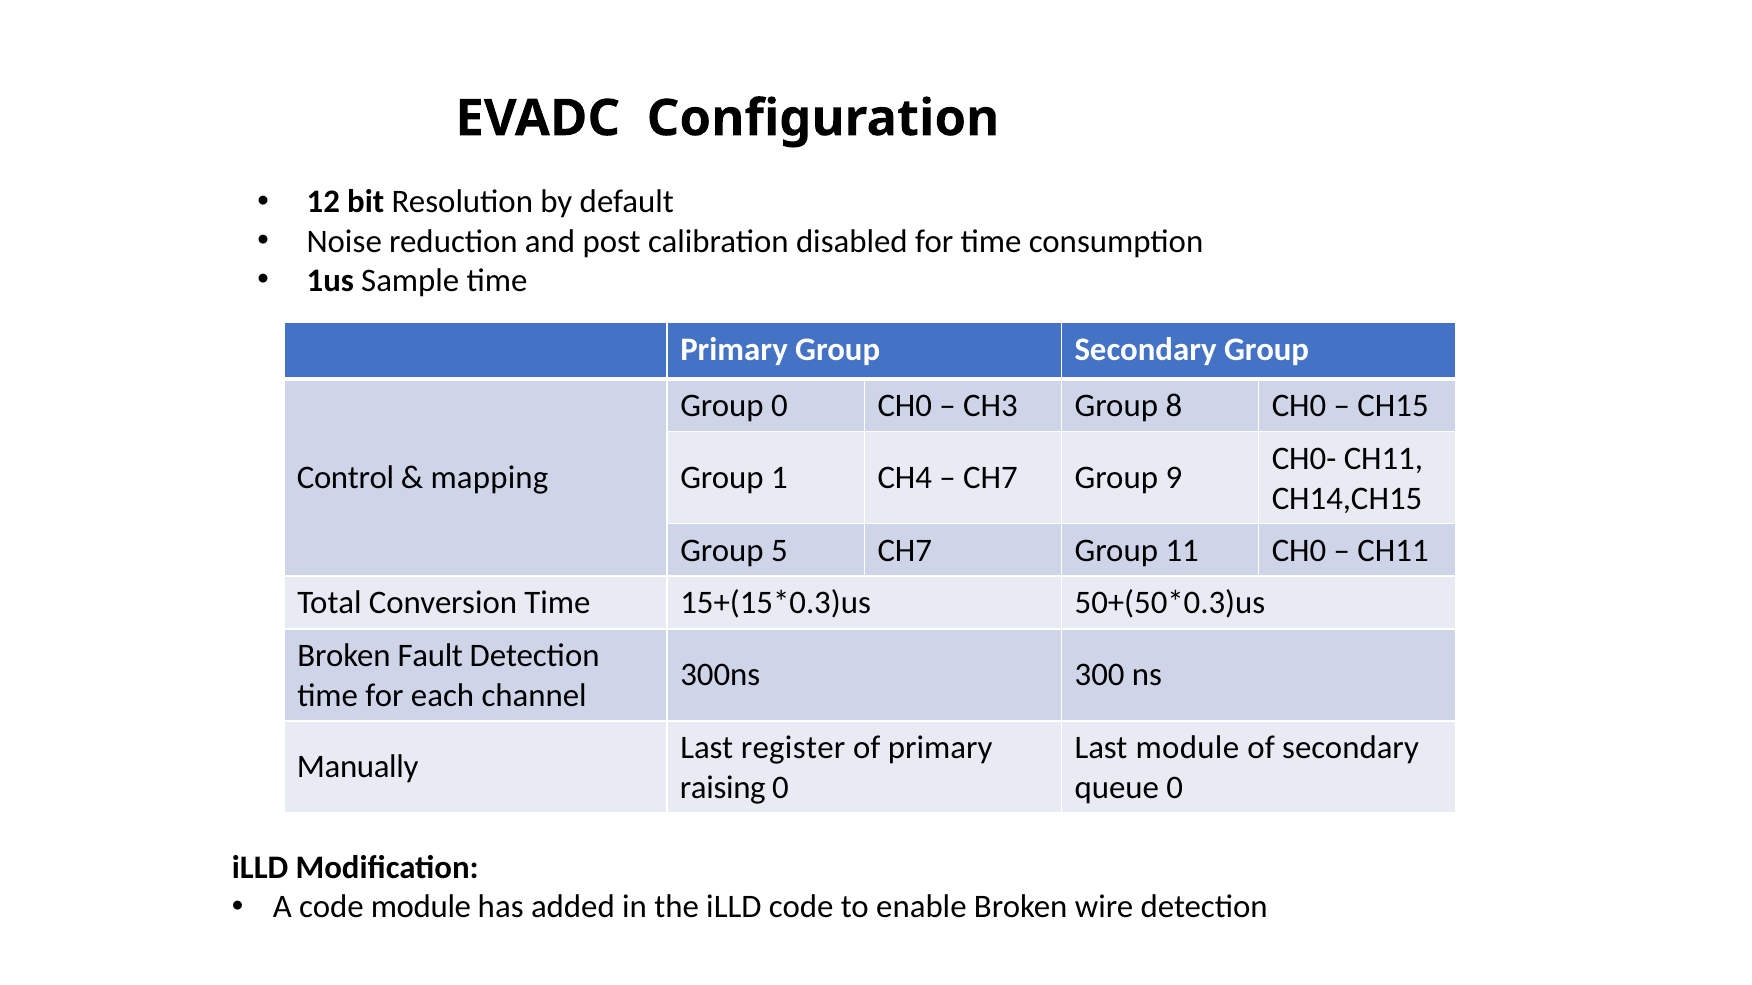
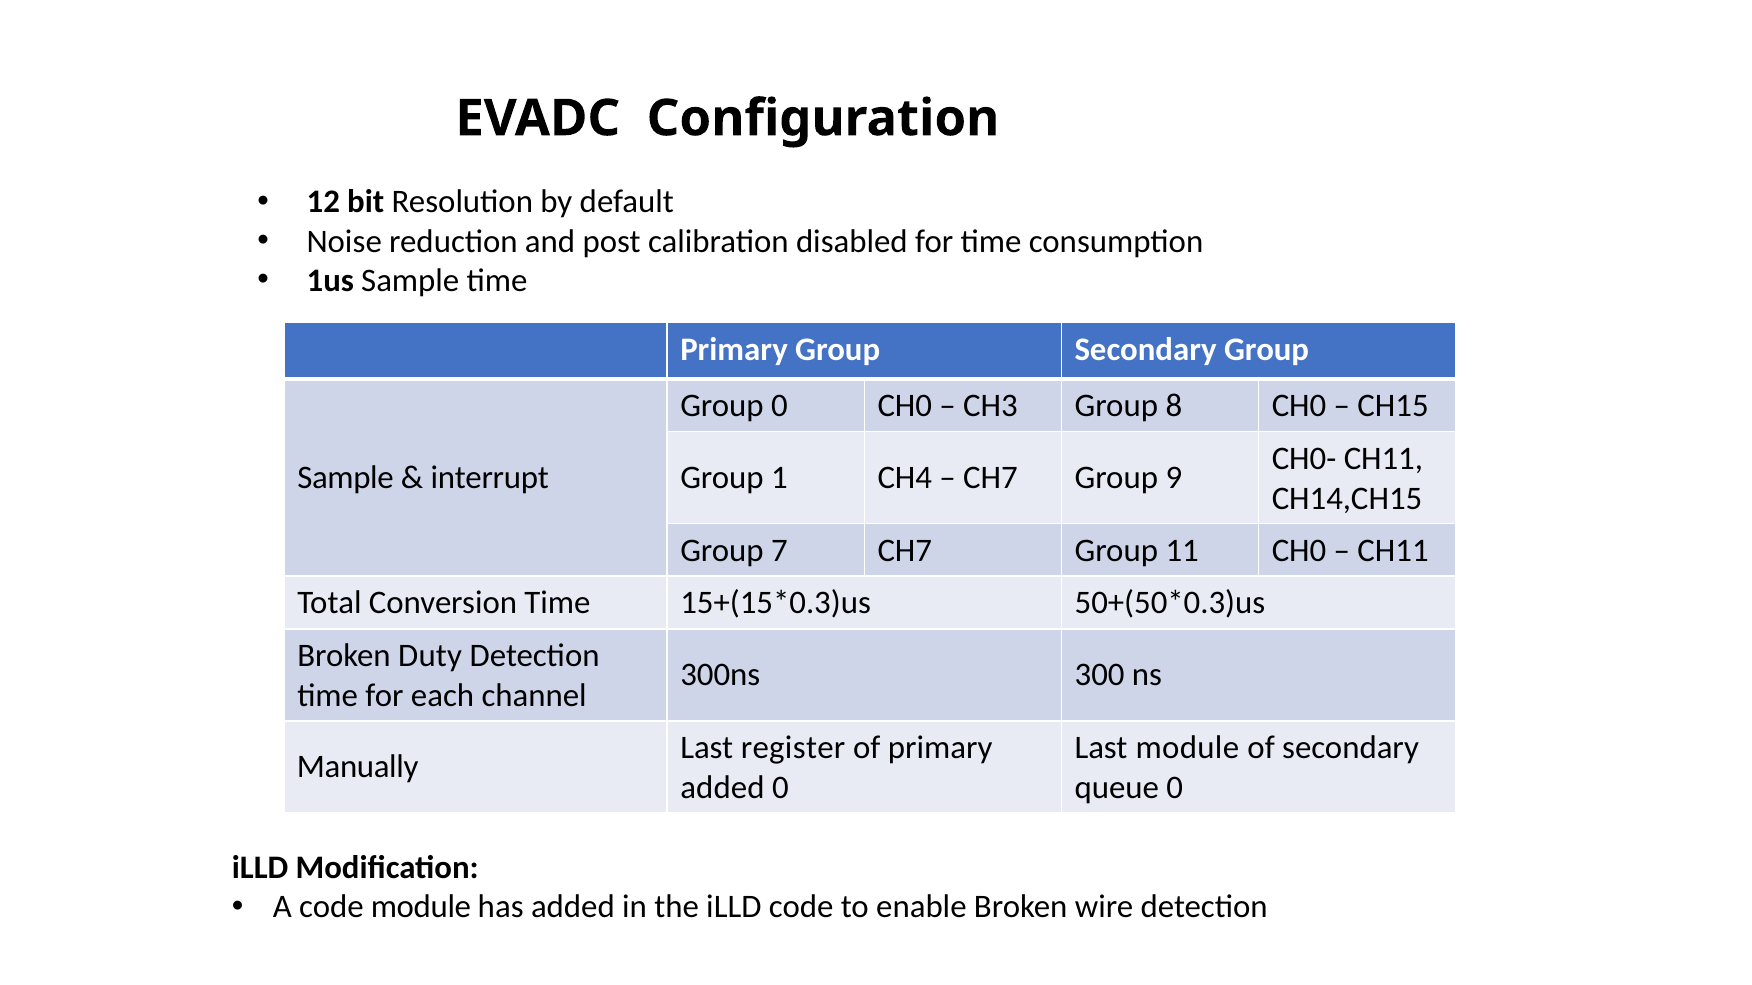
Control at (345, 478): Control -> Sample
mapping: mapping -> interrupt
5: 5 -> 7
Fault: Fault -> Duty
raising at (723, 788): raising -> added
